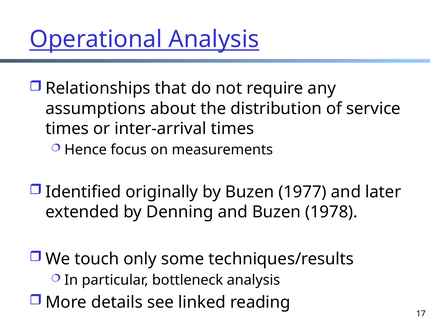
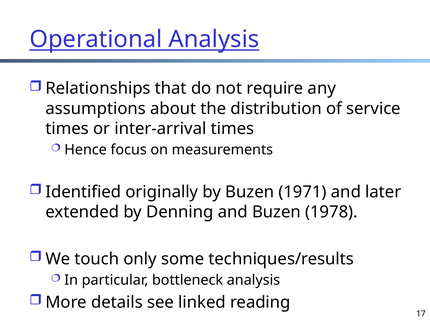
1977: 1977 -> 1971
